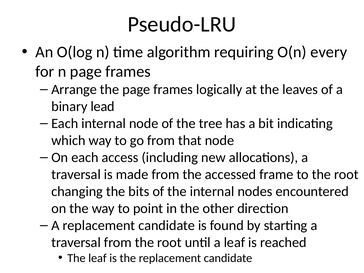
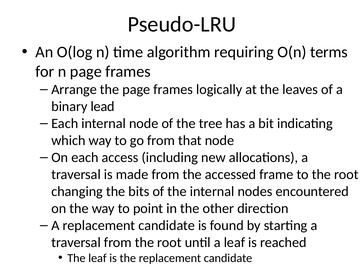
every: every -> terms
